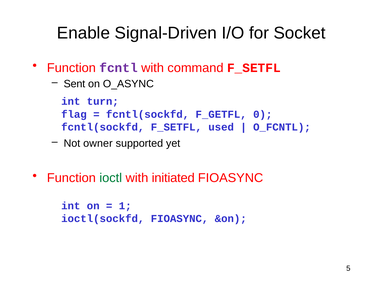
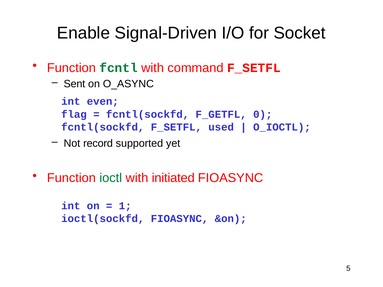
fcntl colour: purple -> green
turn: turn -> even
O_FCNTL: O_FCNTL -> O_IOCTL
owner: owner -> record
